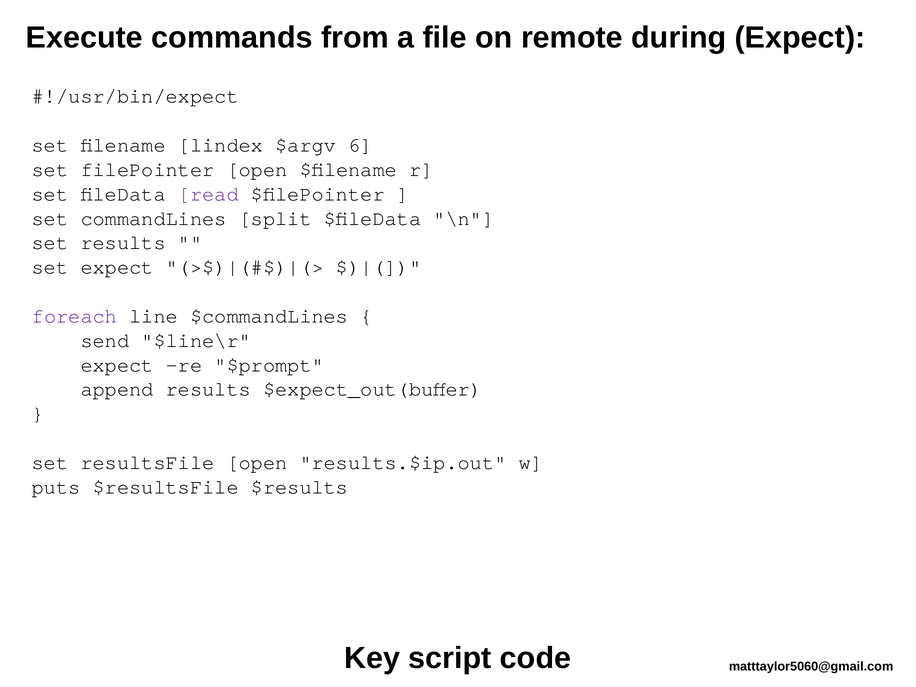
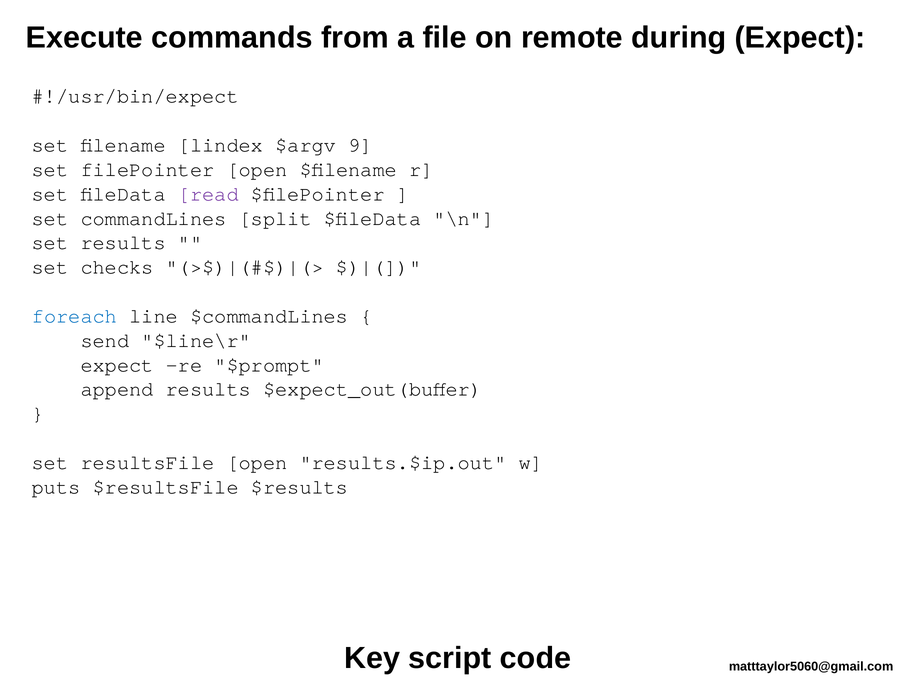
6: 6 -> 9
set expect: expect -> checks
foreach colour: purple -> blue
